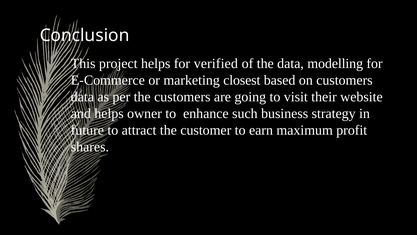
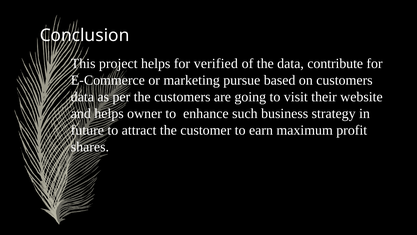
modelling: modelling -> contribute
closest: closest -> pursue
